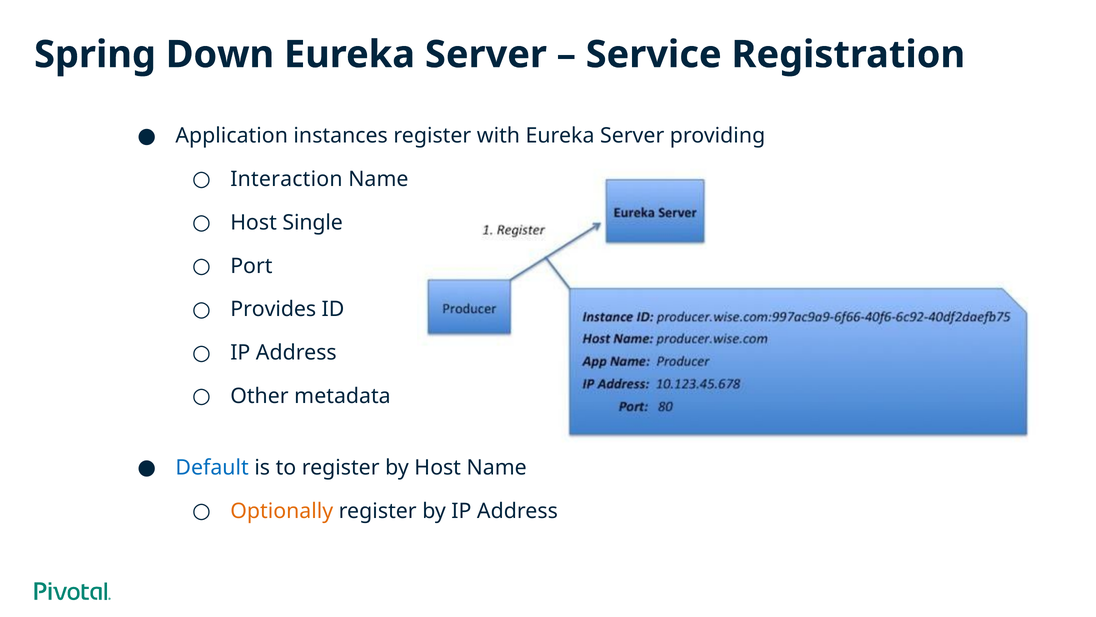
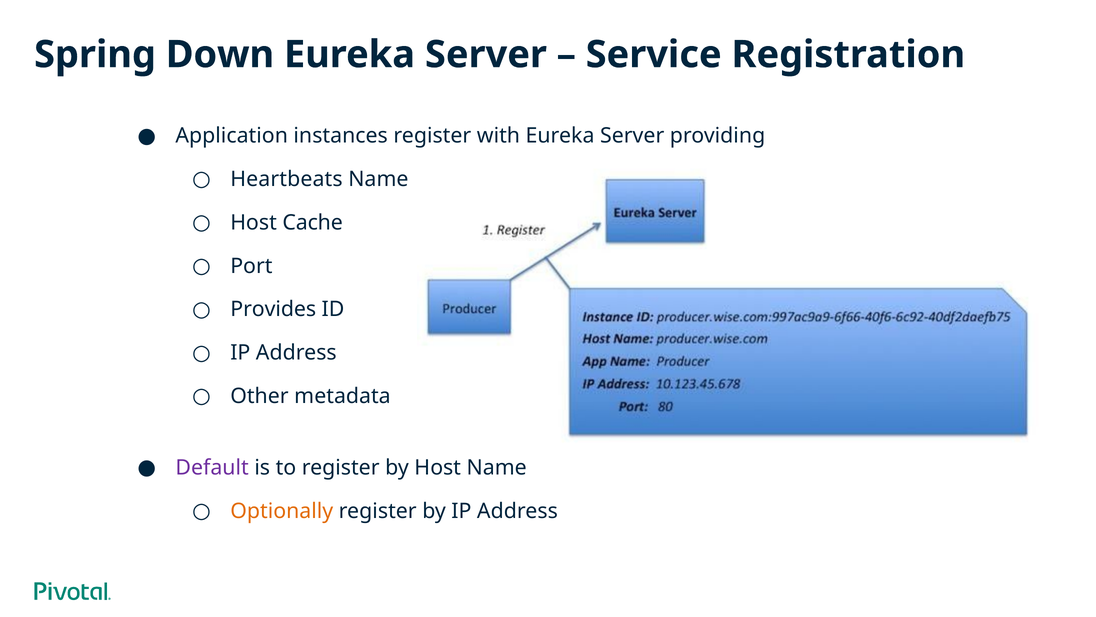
Interaction: Interaction -> Heartbeats
Single: Single -> Cache
Default colour: blue -> purple
